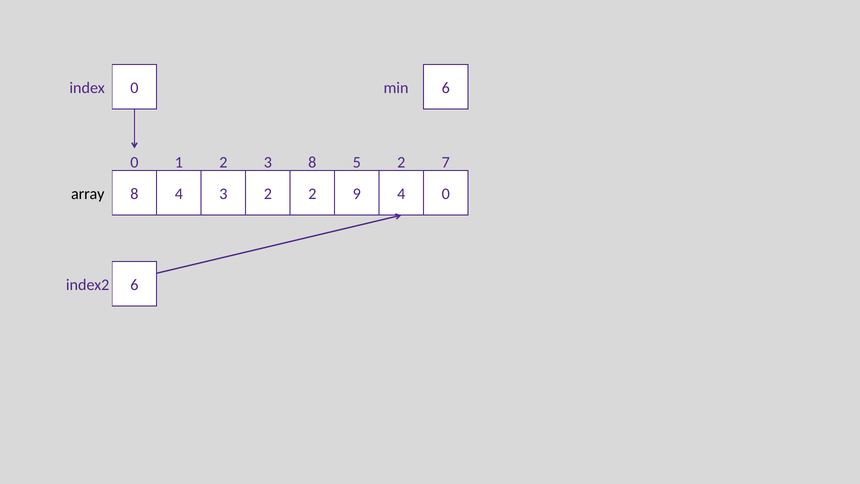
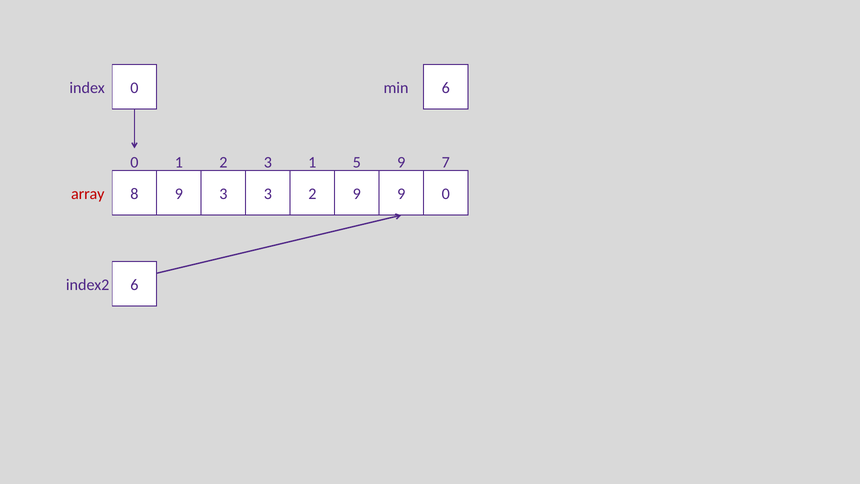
3 8: 8 -> 1
5 2: 2 -> 9
array colour: black -> red
8 4: 4 -> 9
3 2: 2 -> 3
9 4: 4 -> 9
